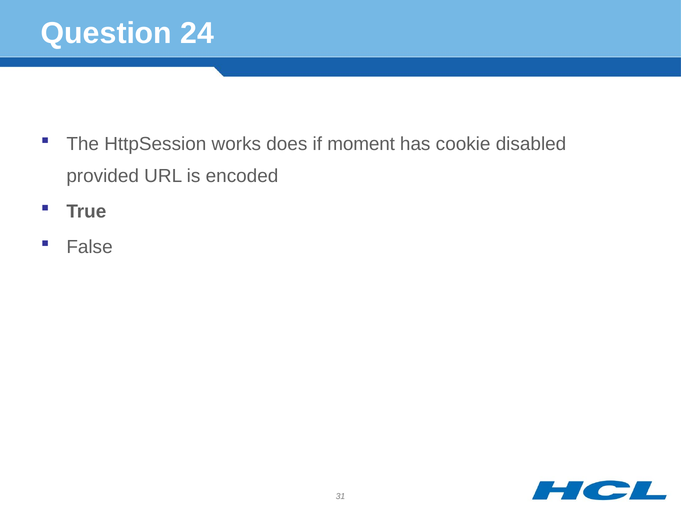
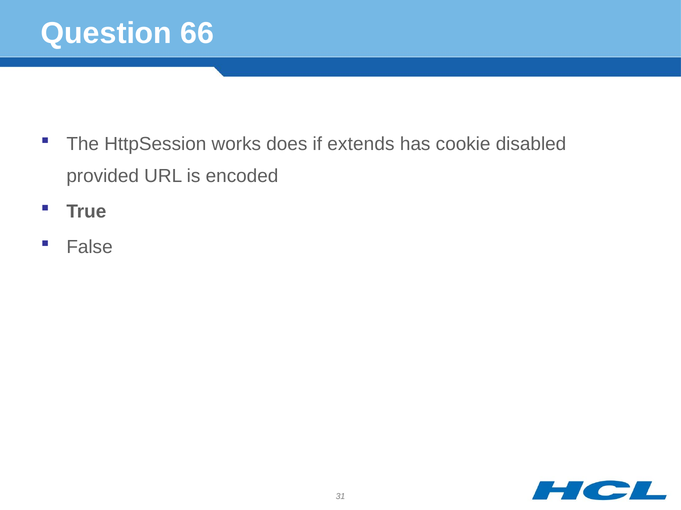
24: 24 -> 66
moment: moment -> extends
